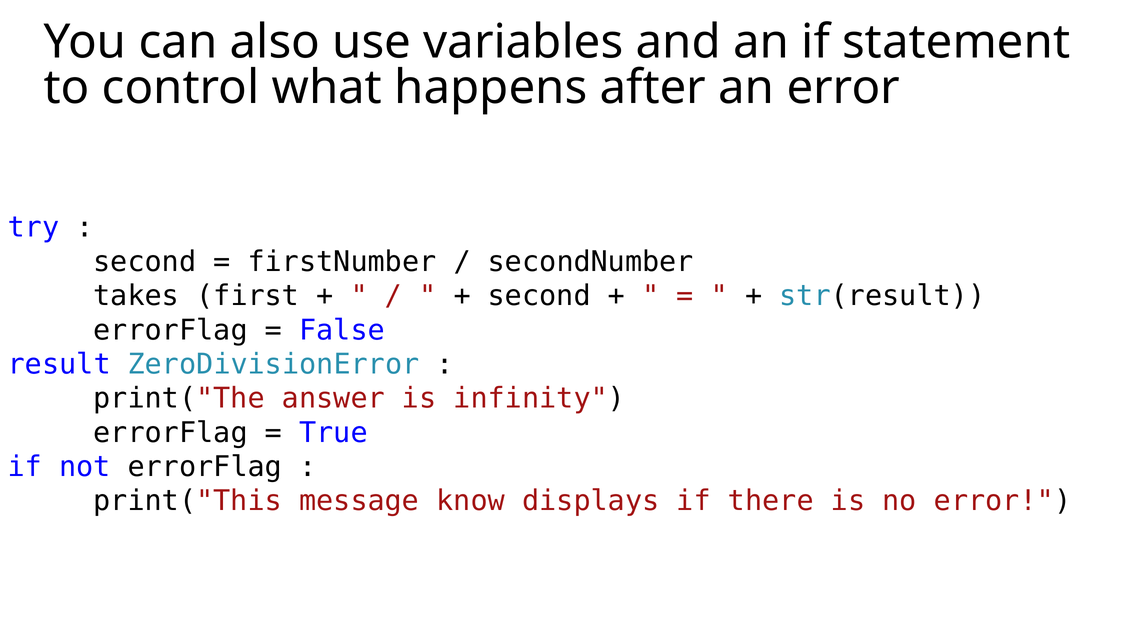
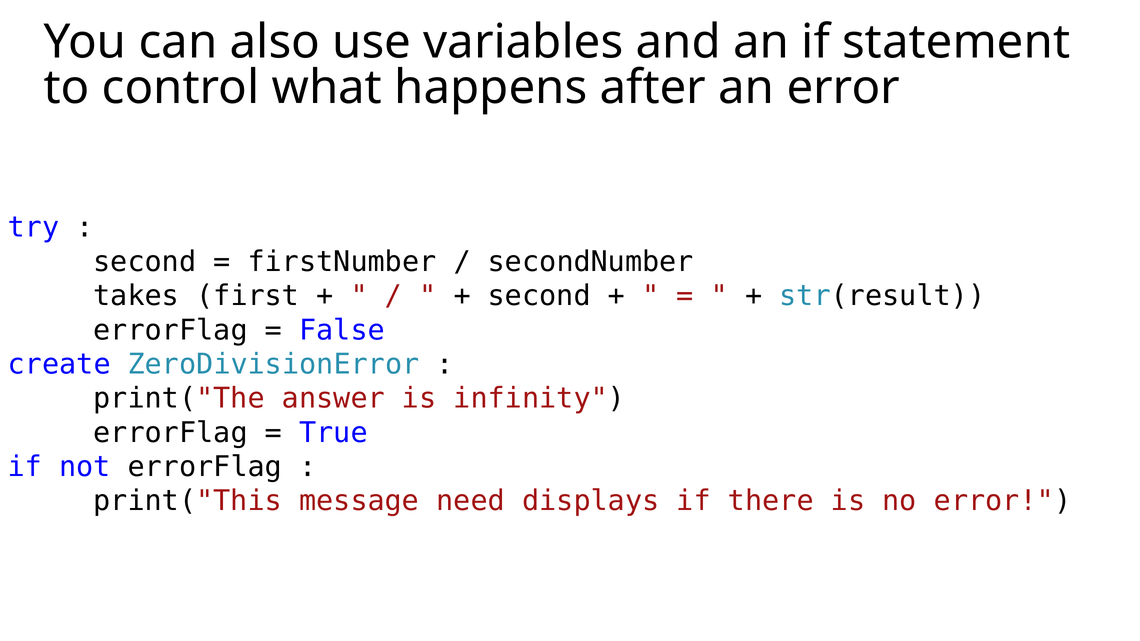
result: result -> create
know: know -> need
